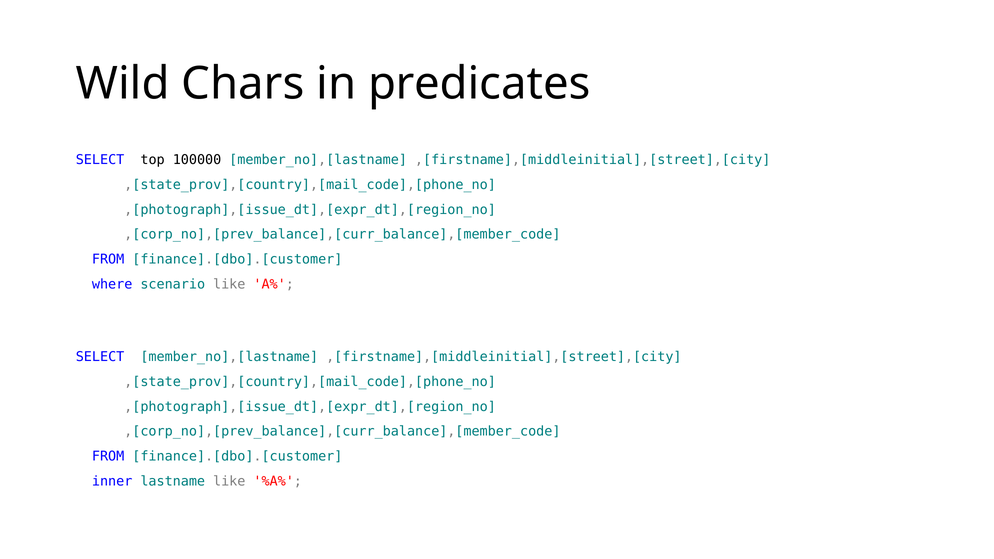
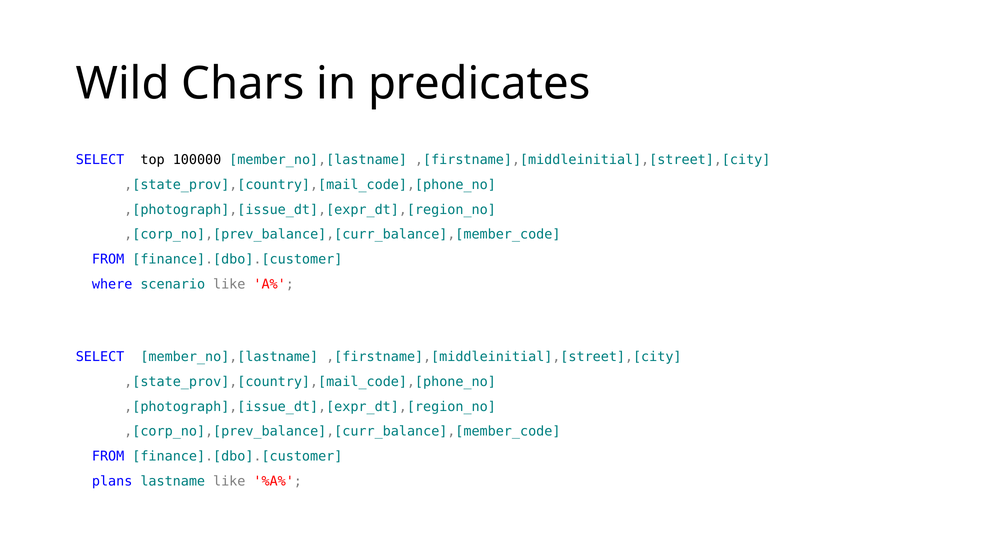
inner: inner -> plans
